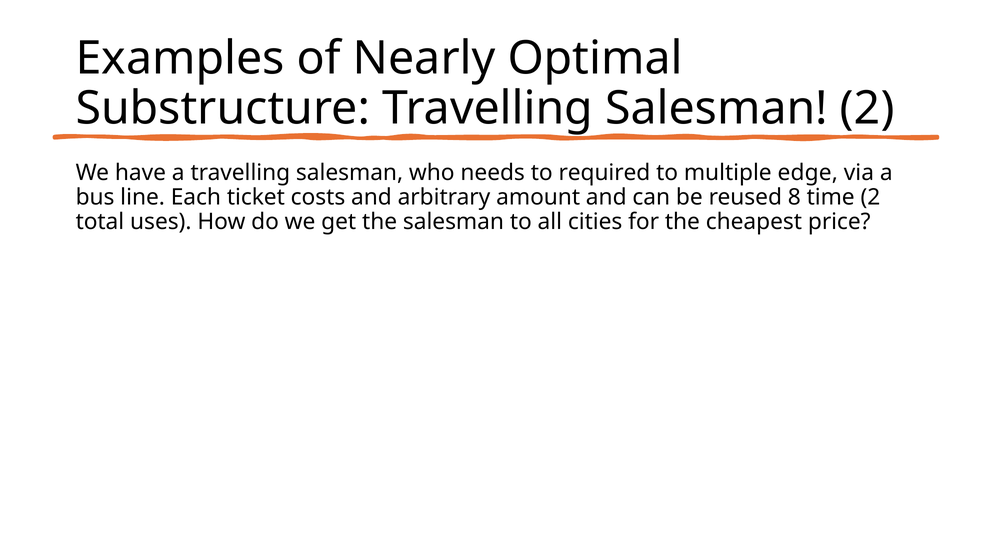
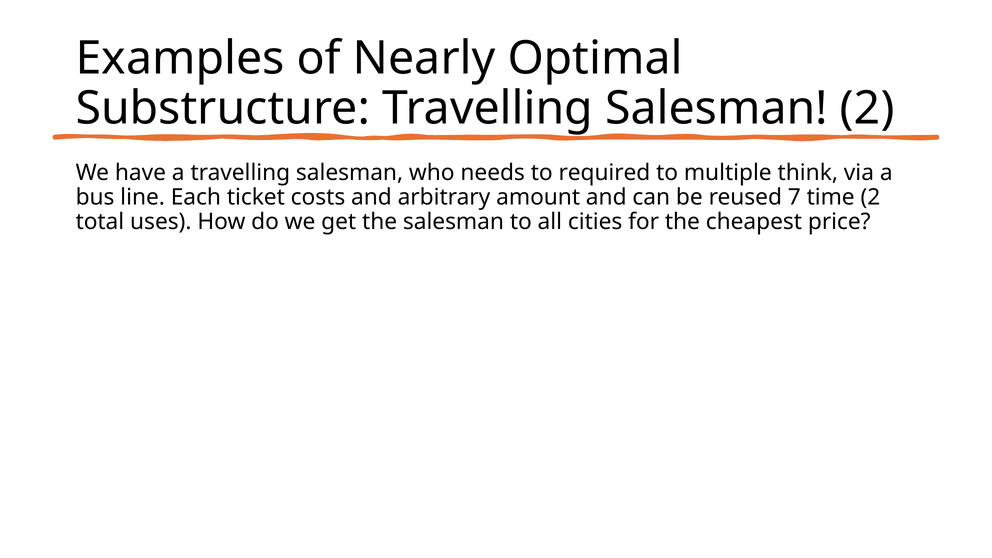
edge: edge -> think
8: 8 -> 7
